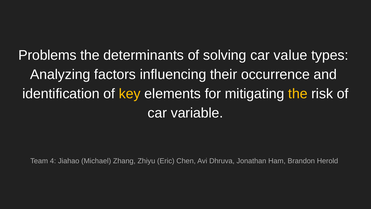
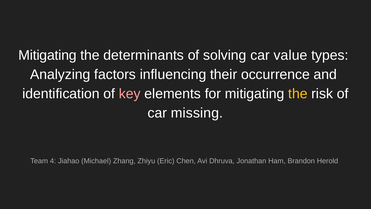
Problems at (48, 55): Problems -> Mitigating
key colour: yellow -> pink
variable: variable -> missing
